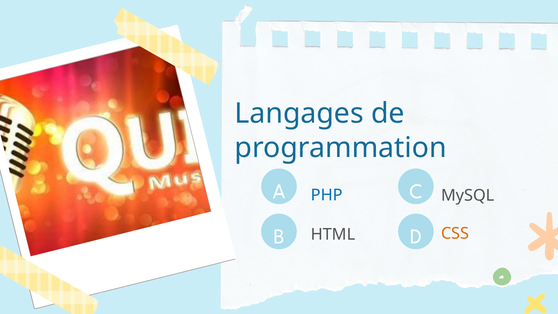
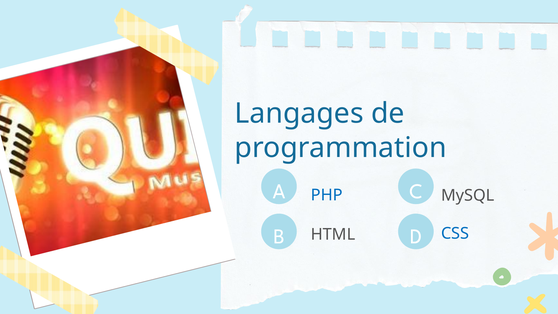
CSS colour: orange -> blue
